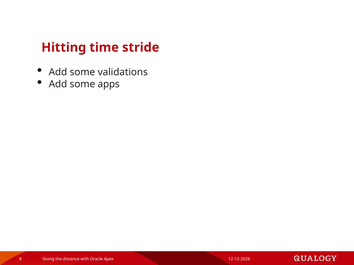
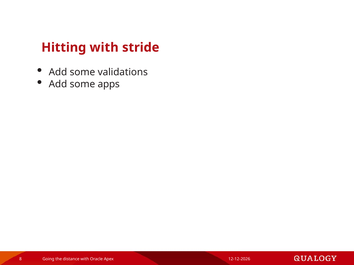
Hitting time: time -> with
